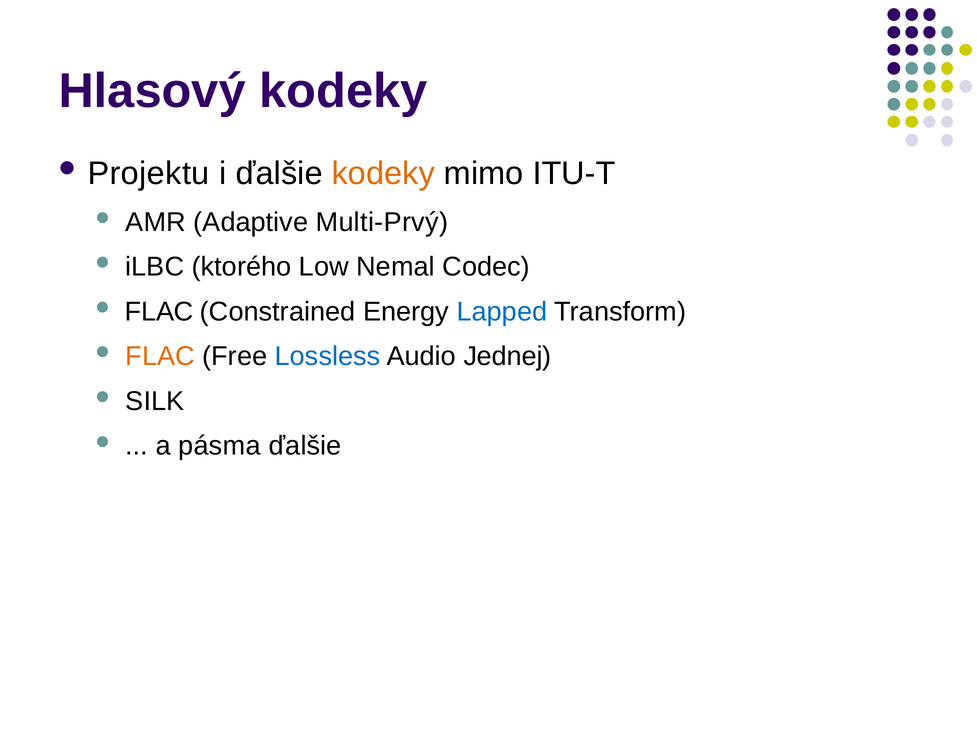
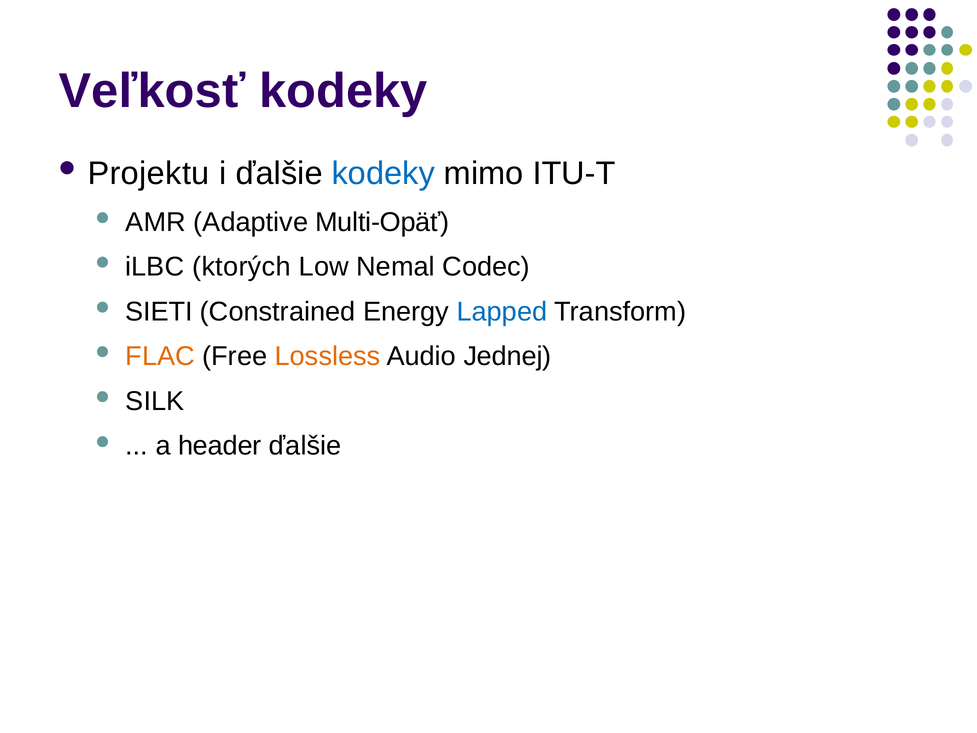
Hlasový: Hlasový -> Veľkosť
kodeky at (383, 173) colour: orange -> blue
Multi-Prvý: Multi-Prvý -> Multi-Opäť
ktorého: ktorého -> ktorých
FLAC at (159, 312): FLAC -> SIETI
Lossless colour: blue -> orange
pásma: pásma -> header
